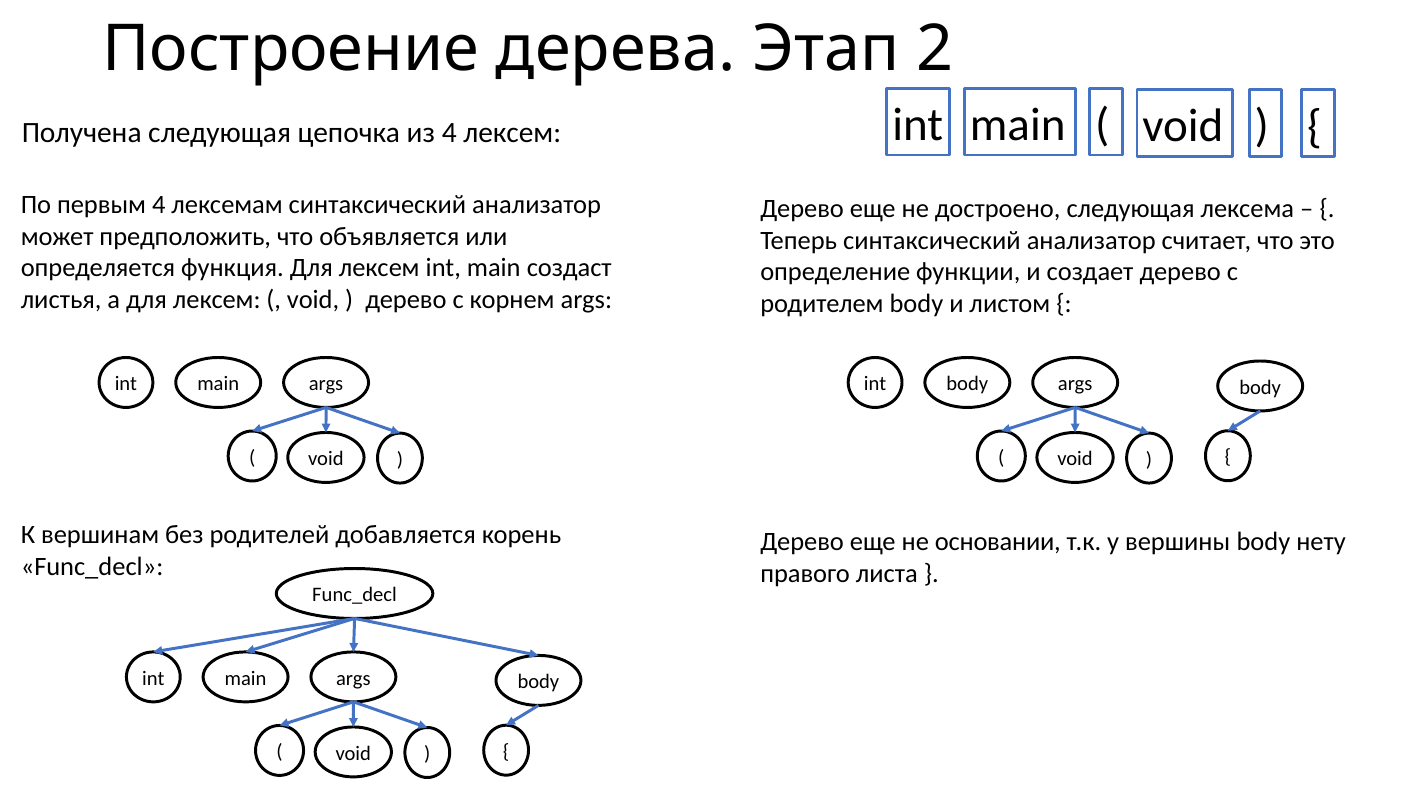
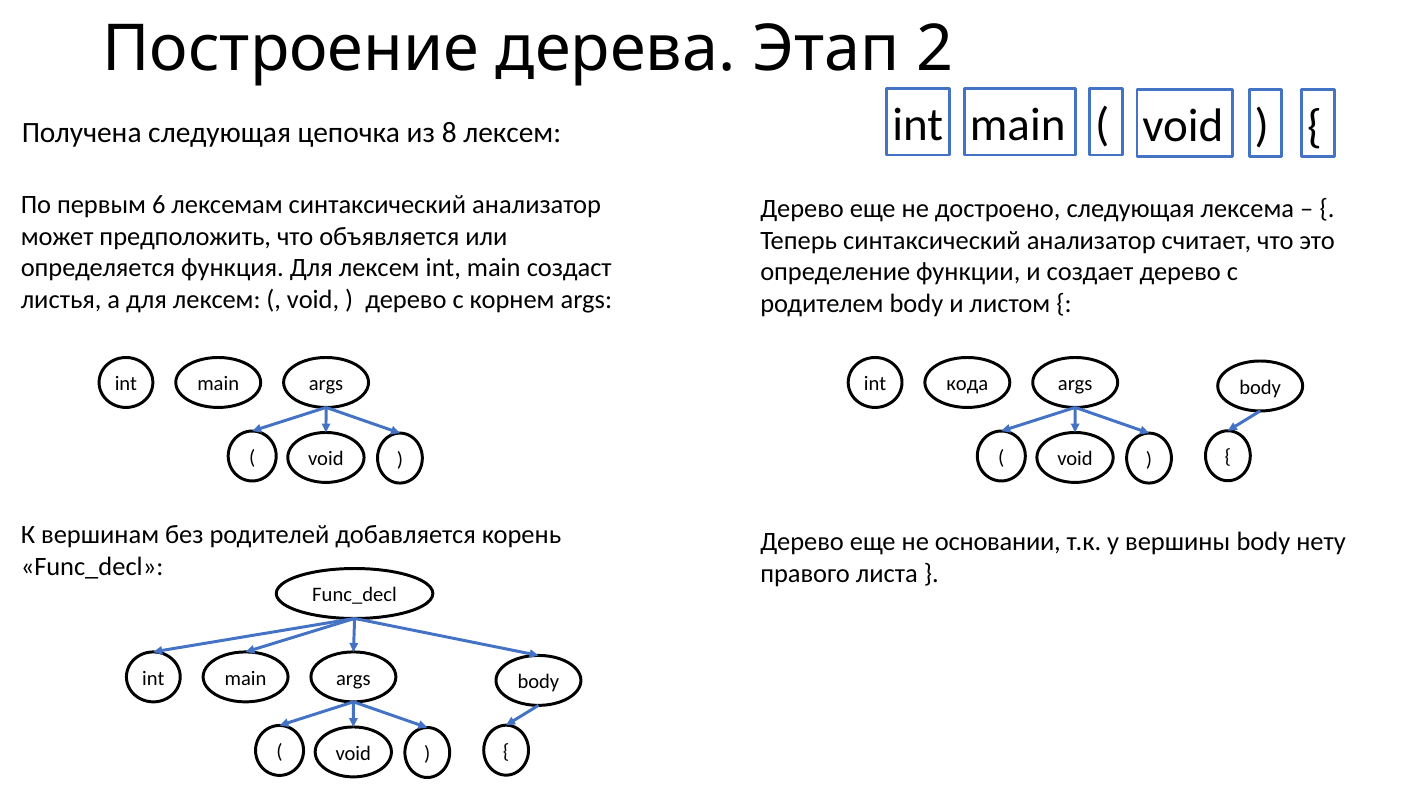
из 4: 4 -> 8
первым 4: 4 -> 6
body at (967, 384): body -> кода
